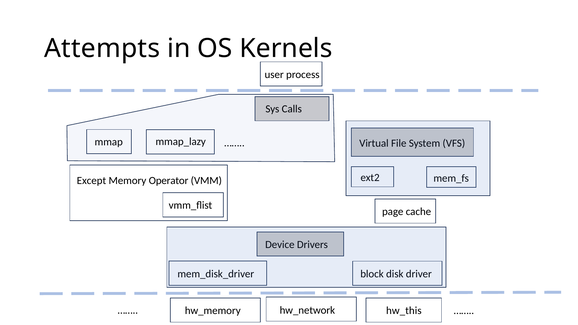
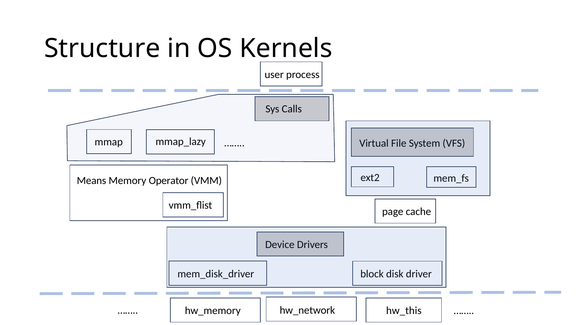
Attempts: Attempts -> Structure
Except: Except -> Means
